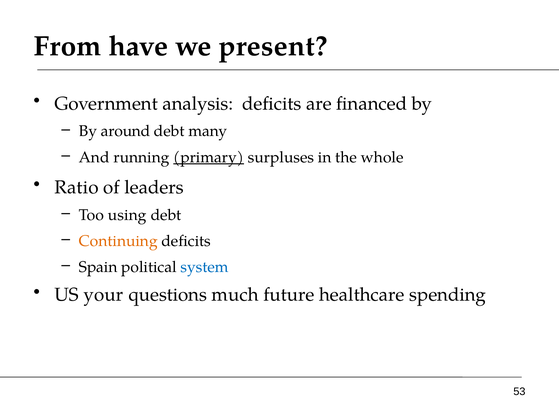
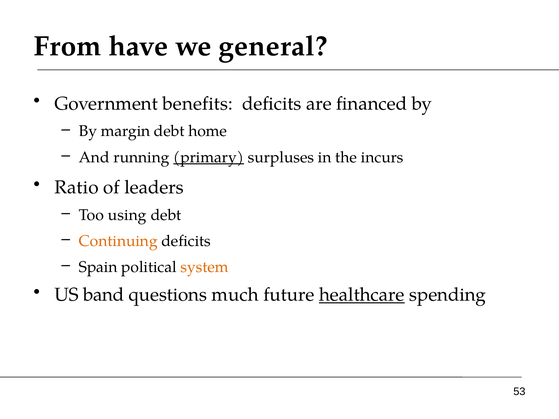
present: present -> general
analysis: analysis -> benefits
around: around -> margin
many: many -> home
whole: whole -> incurs
system colour: blue -> orange
your: your -> band
healthcare underline: none -> present
